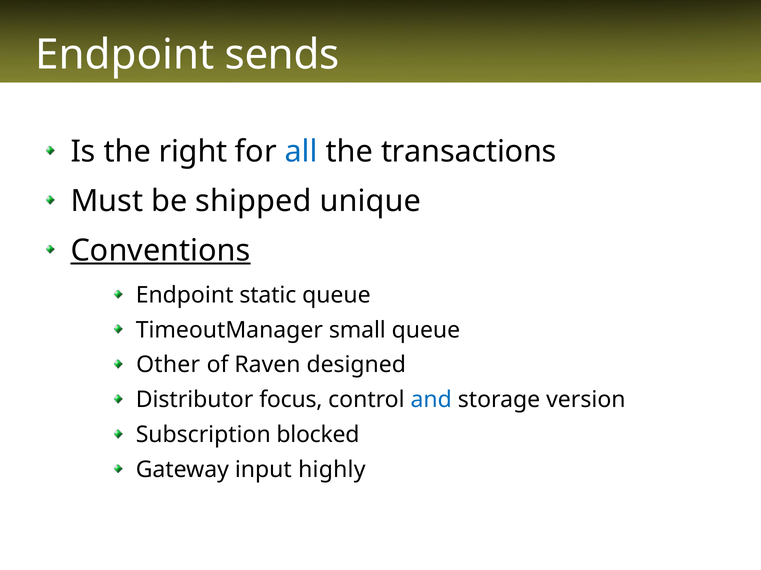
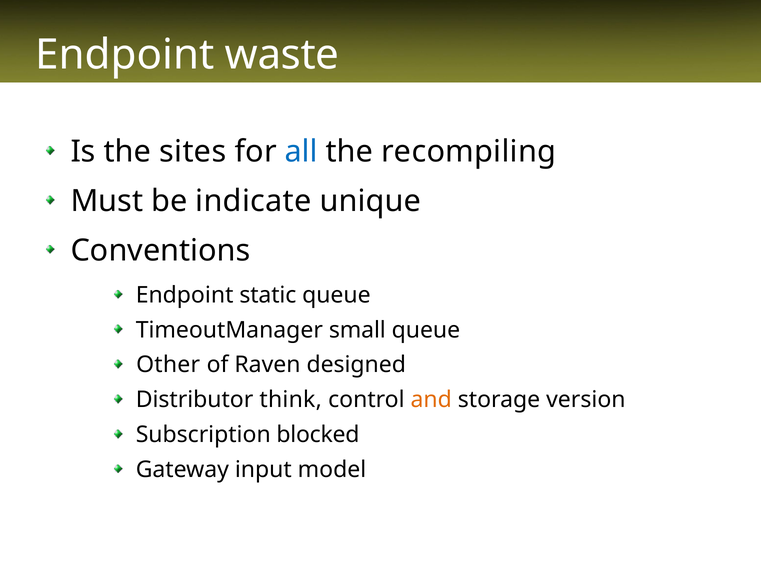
sends: sends -> waste
right: right -> sites
transactions: transactions -> recompiling
shipped: shipped -> indicate
Conventions underline: present -> none
focus: focus -> think
and colour: blue -> orange
highly: highly -> model
